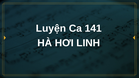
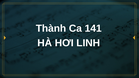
Luyện: Luyện -> Thành
